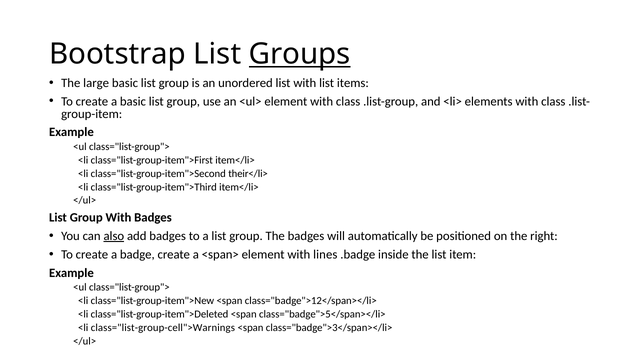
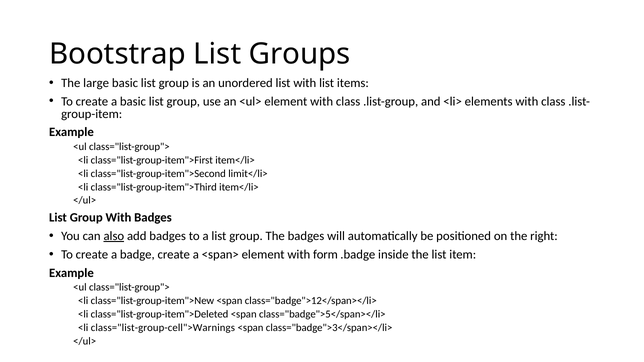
Groups underline: present -> none
their</li>: their</li> -> limit</li>
lines: lines -> form
